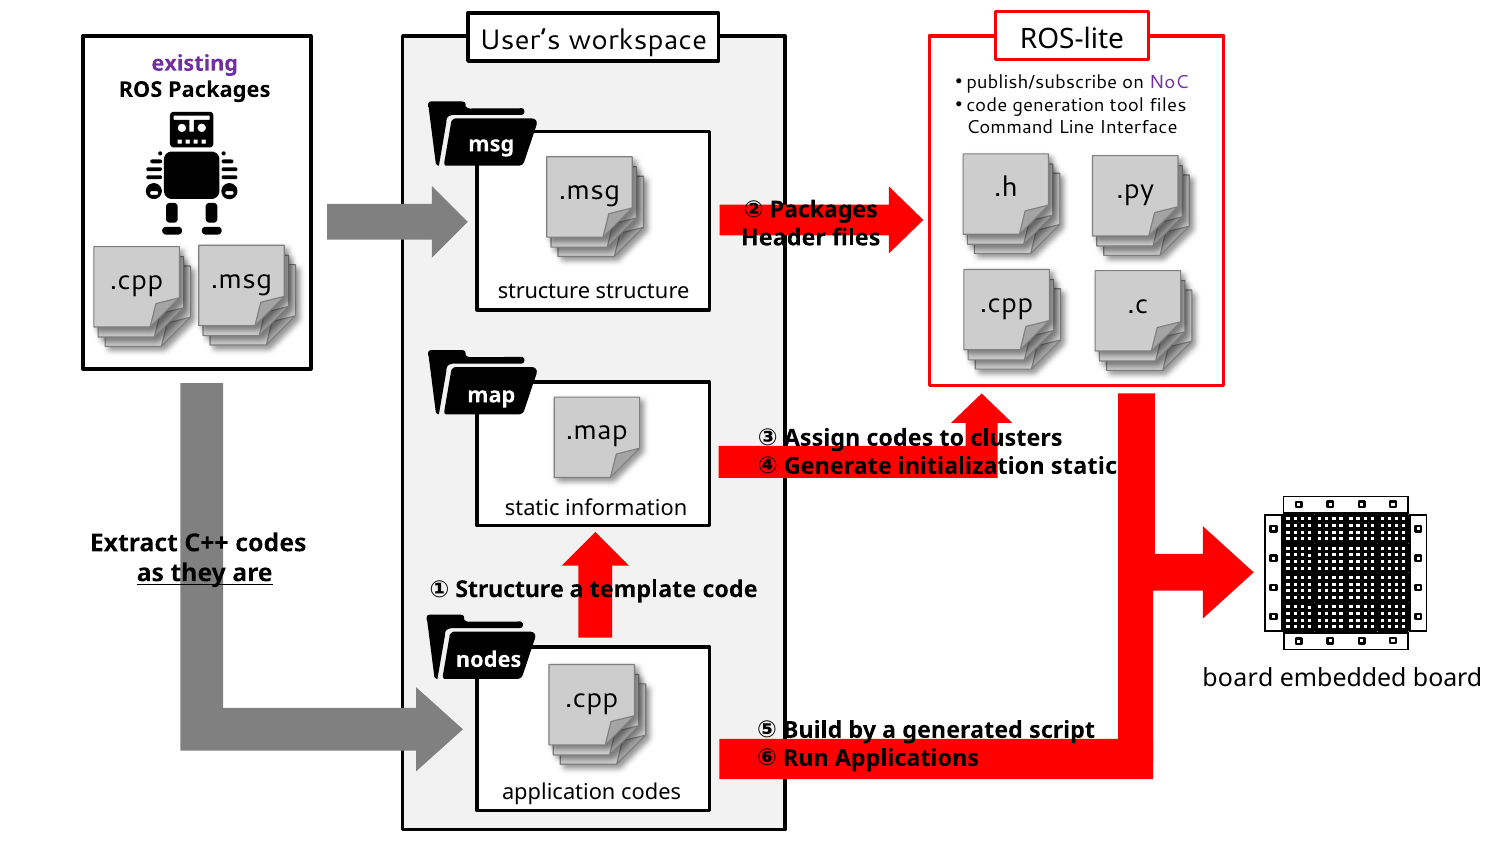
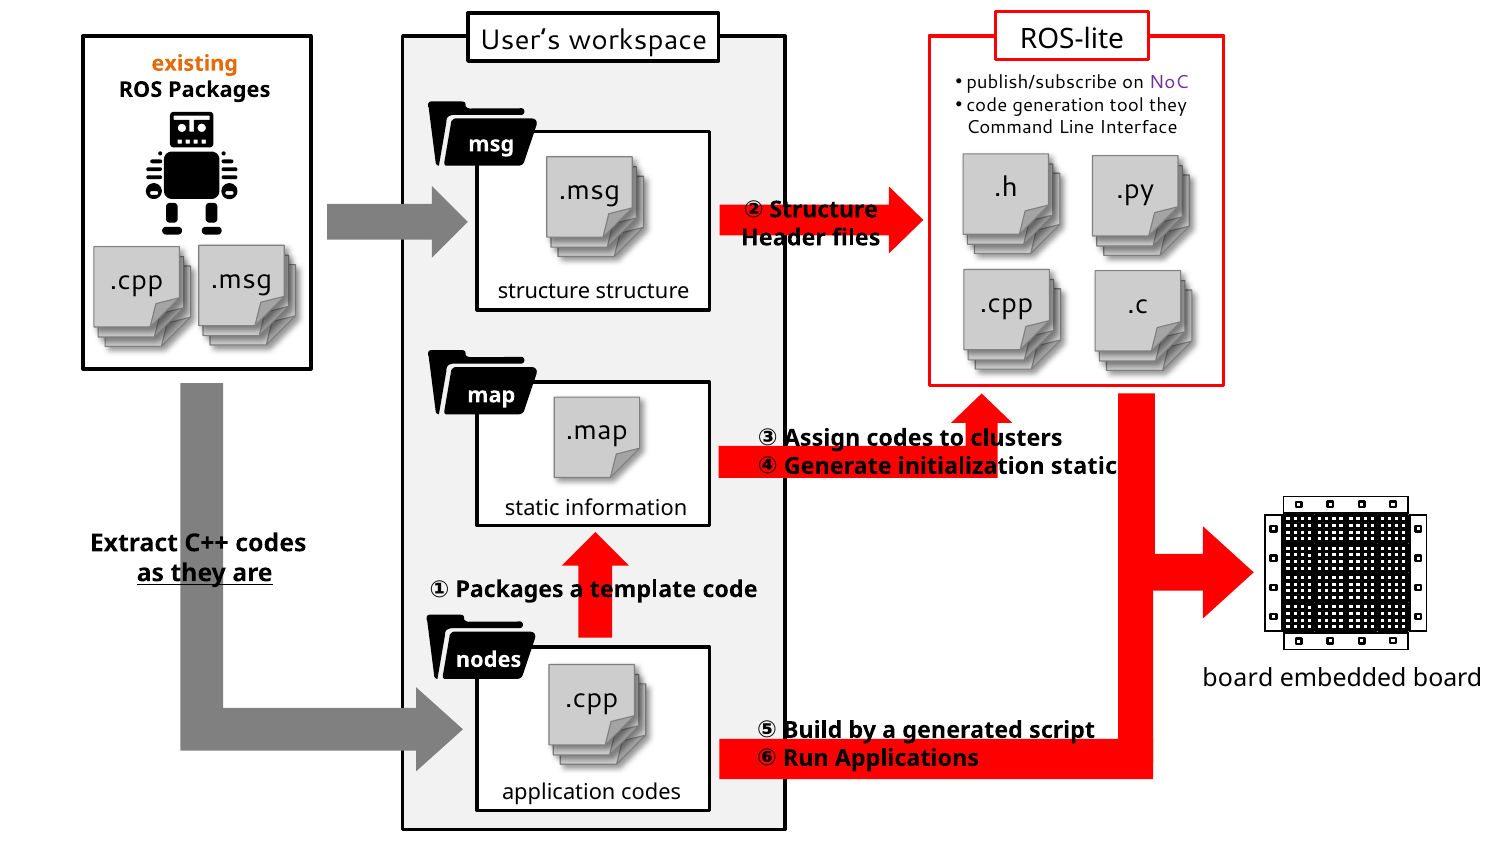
existing colour: purple -> orange
tool files: files -> they
② Packages: Packages -> Structure
① Structure: Structure -> Packages
